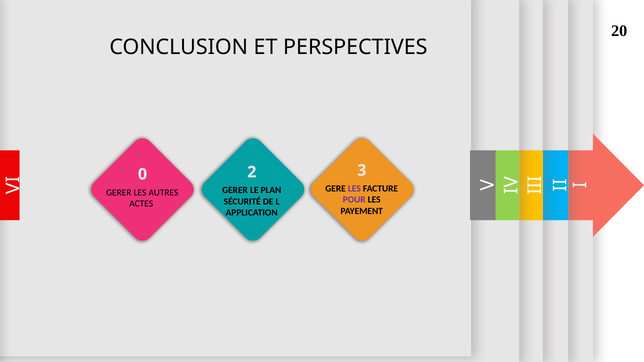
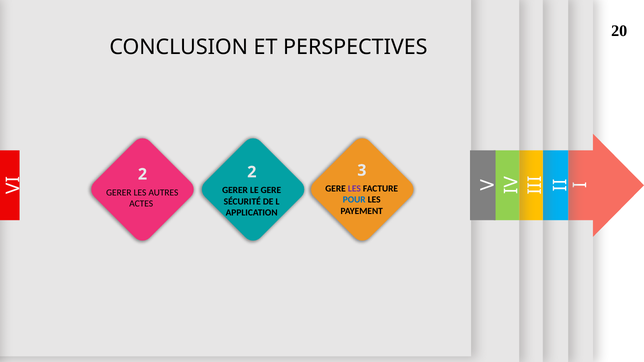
I 0: 0 -> 2
LE PLAN: PLAN -> GERE
POUR colour: purple -> blue
